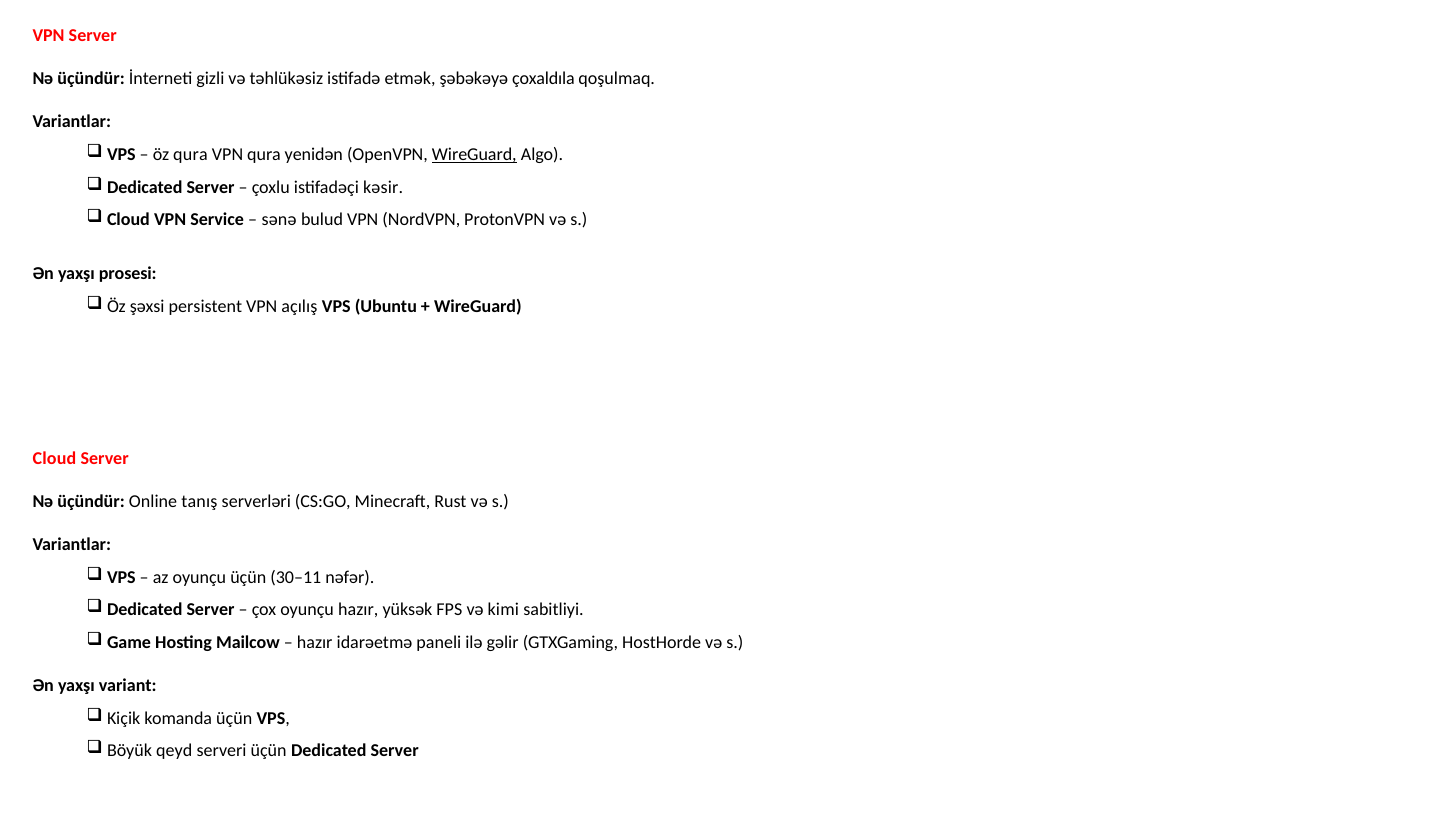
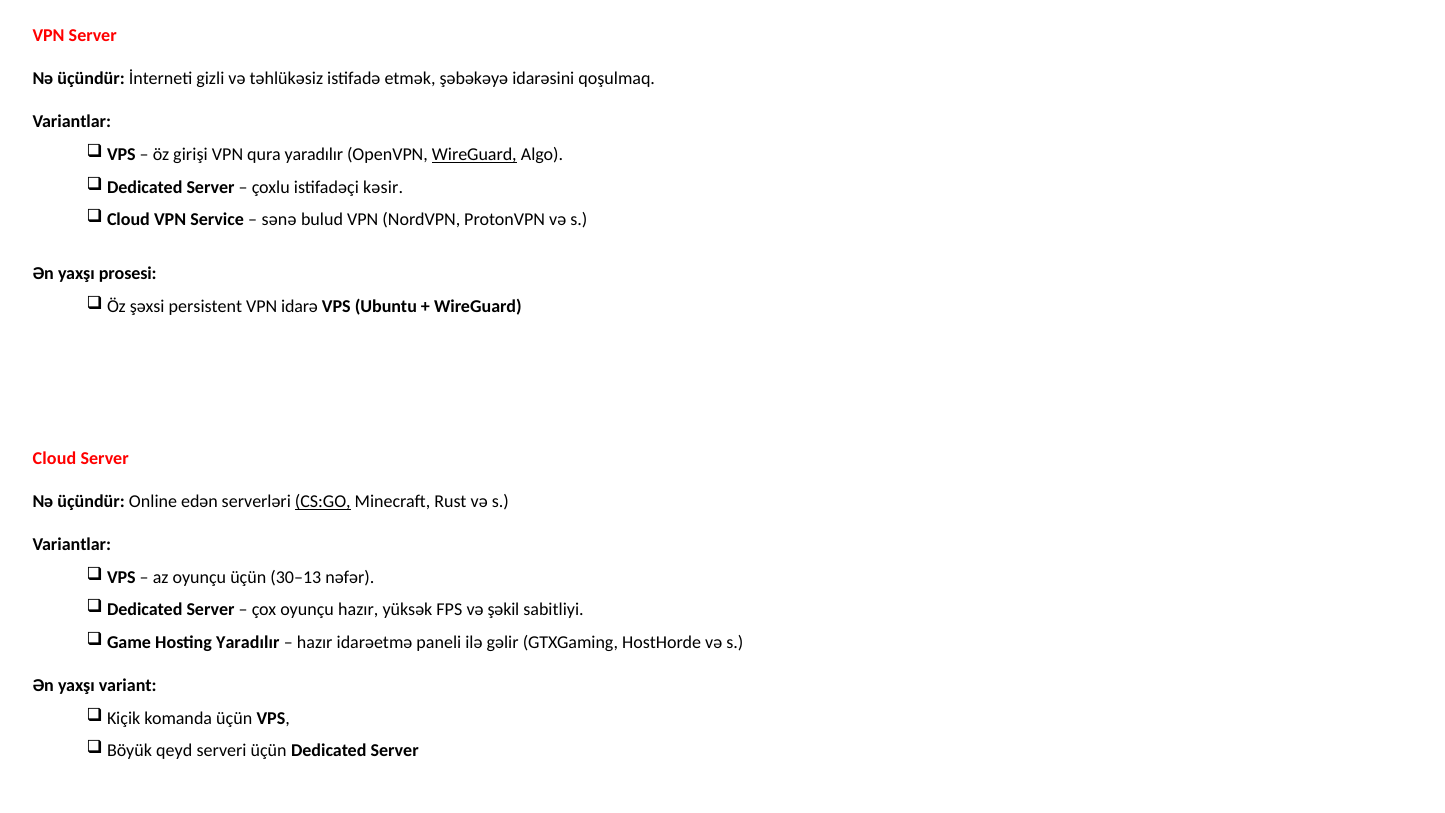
çoxaldıla: çoxaldıla -> idarəsini
öz qura: qura -> girişi
qura yenidən: yenidən -> yaradılır
açılış: açılış -> idarə
tanış: tanış -> edən
CS:GO underline: none -> present
30–11: 30–11 -> 30–13
kimi: kimi -> şəkil
Hosting Mailcow: Mailcow -> Yaradılır
